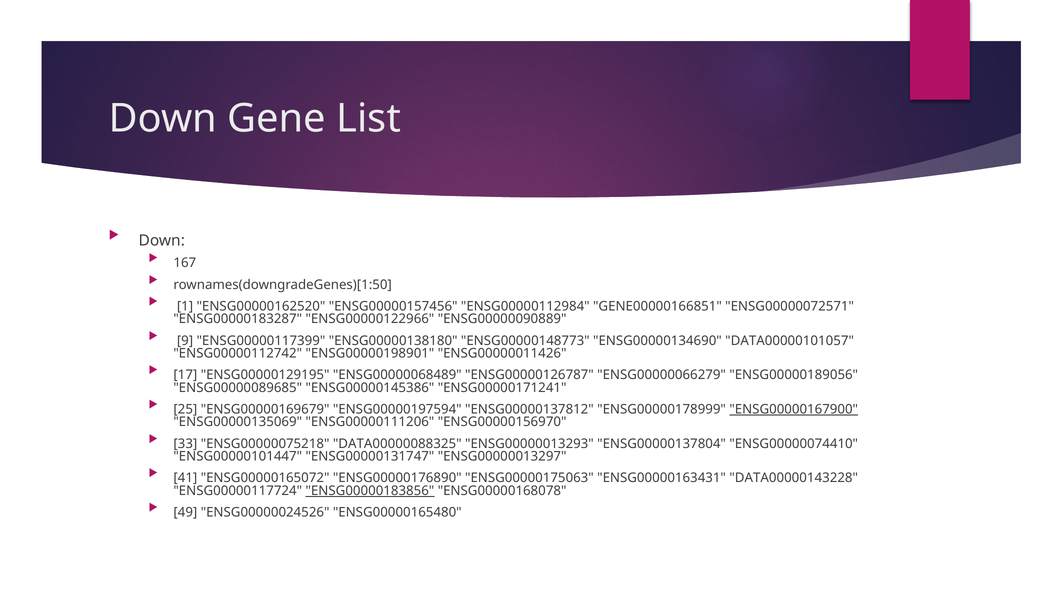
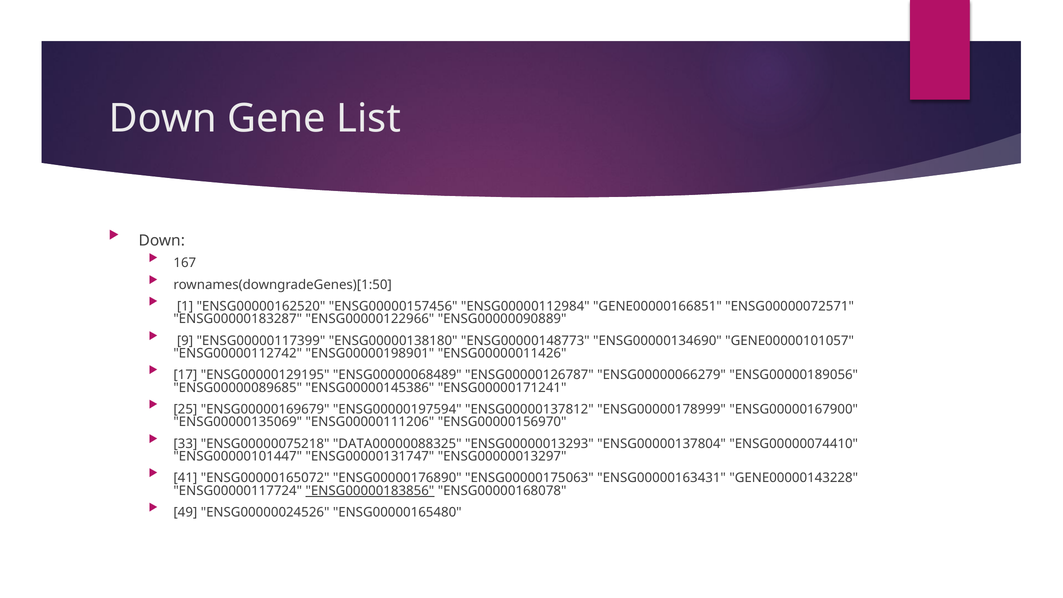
DATA00000101057: DATA00000101057 -> GENE00000101057
ENSG00000167900 underline: present -> none
DATA00000143228: DATA00000143228 -> GENE00000143228
